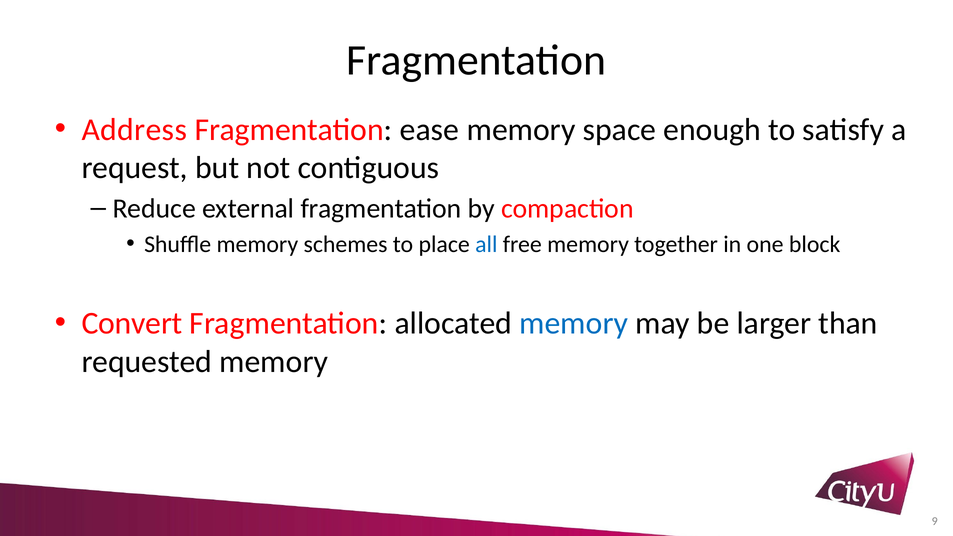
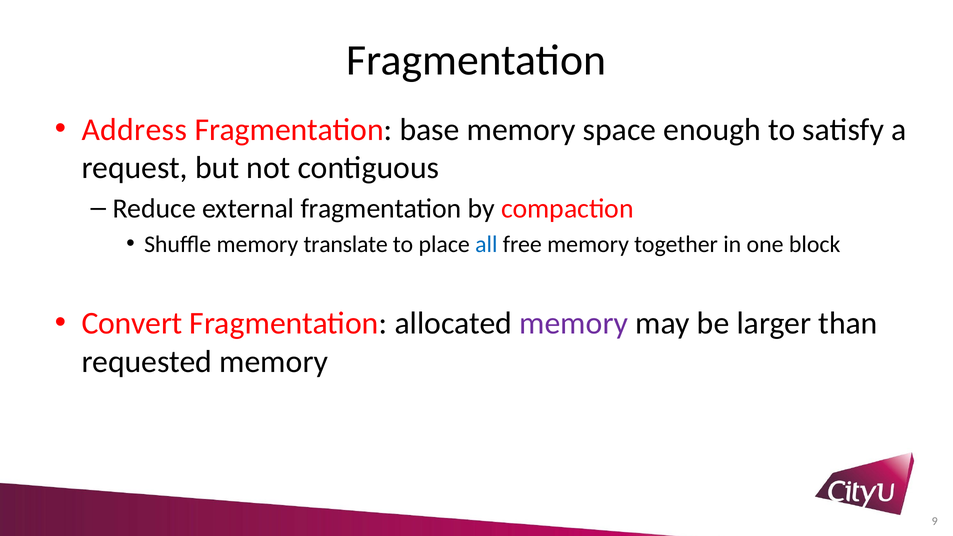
ease: ease -> base
schemes: schemes -> translate
memory at (574, 324) colour: blue -> purple
